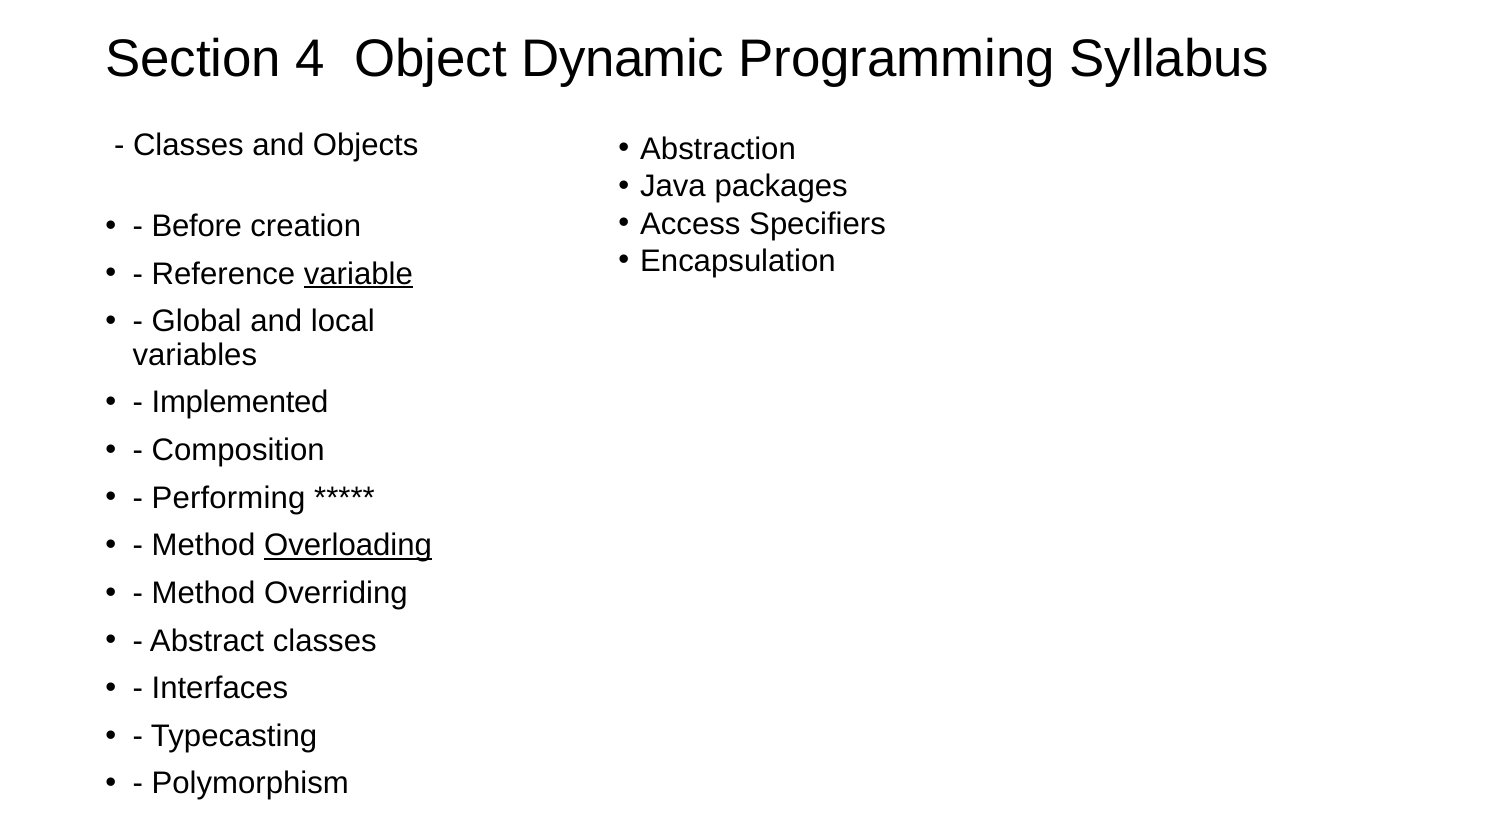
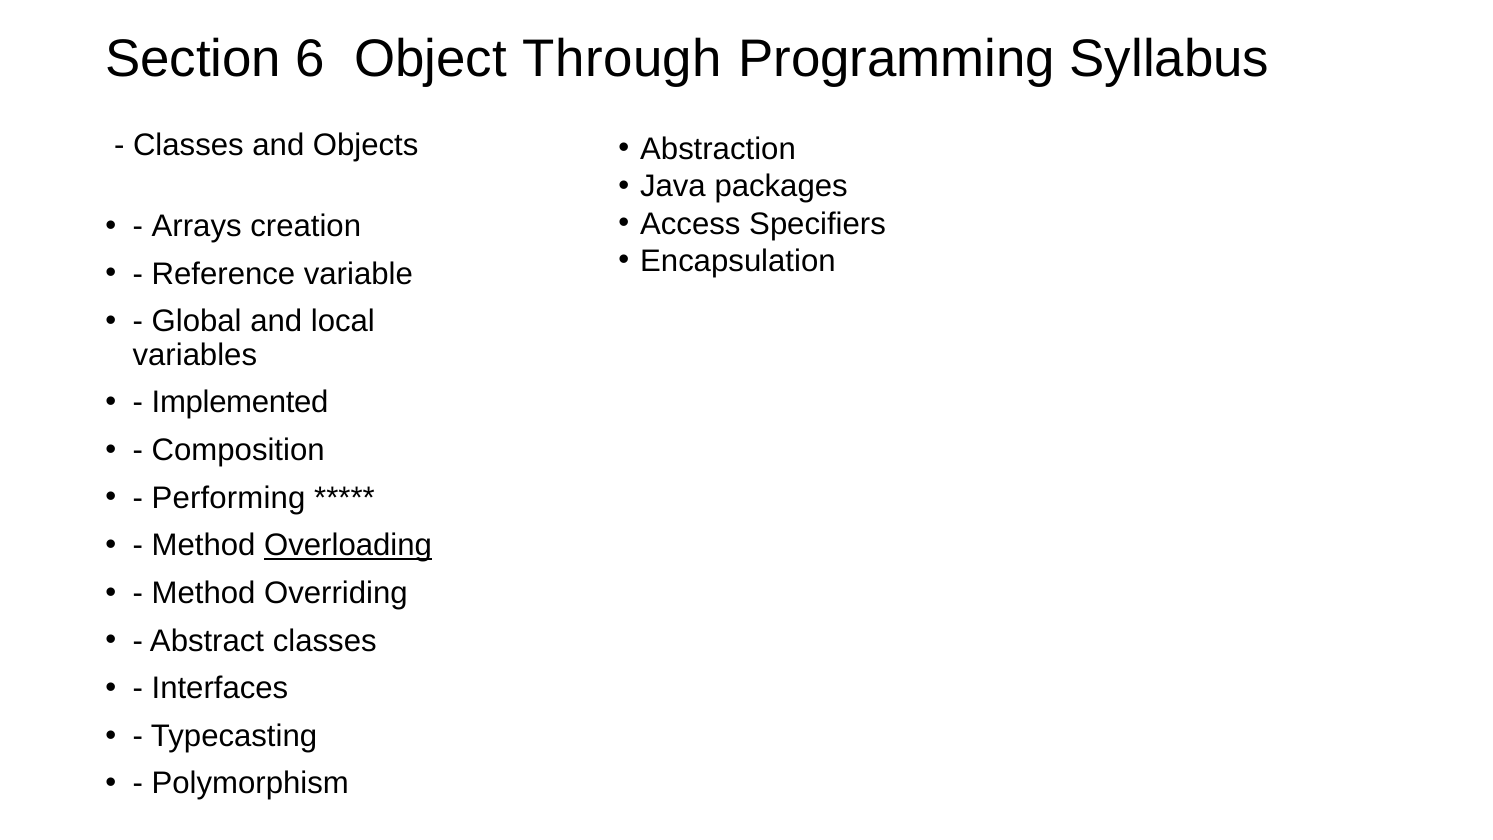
4: 4 -> 6
Dynamic: Dynamic -> Through
Before: Before -> Arrays
variable underline: present -> none
